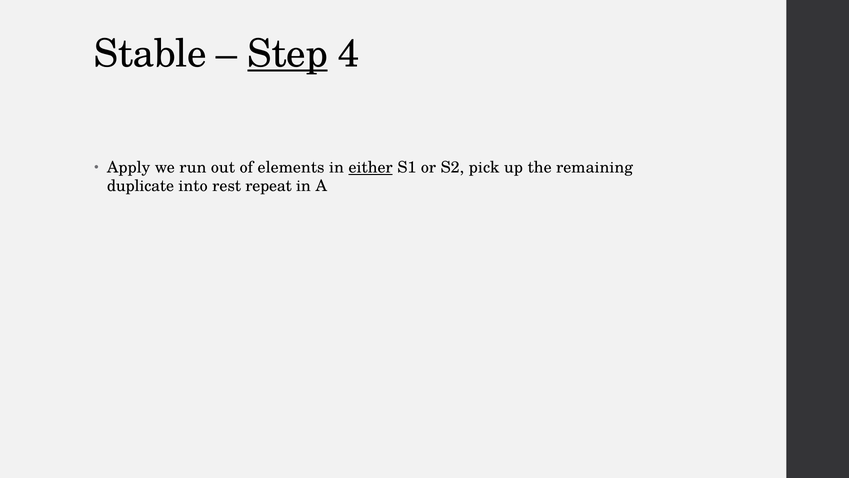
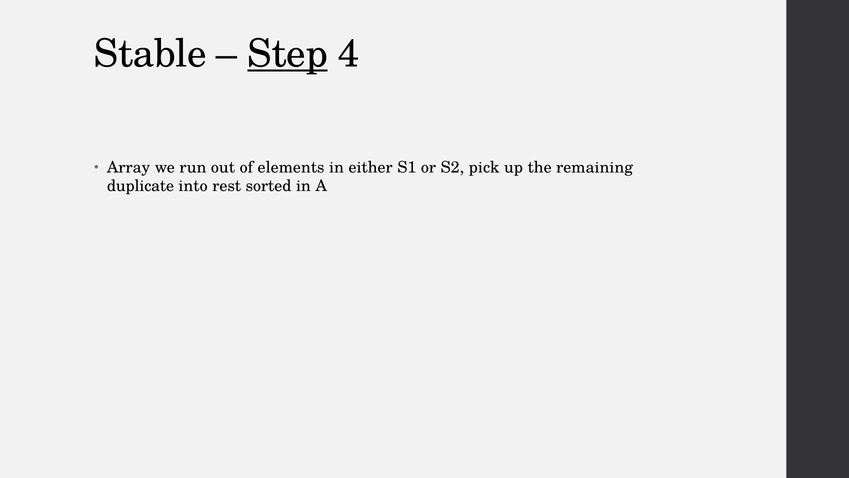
Apply: Apply -> Array
either underline: present -> none
repeat: repeat -> sorted
